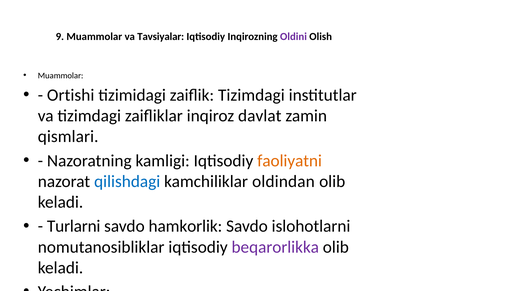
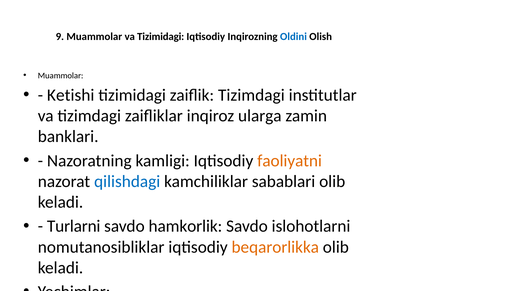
va Tavsiyalar: Tavsiyalar -> Tizimidagi
Oldini colour: purple -> blue
Ortishi: Ortishi -> Ketishi
inqiroz davlat: davlat -> ularga
qismlari: qismlari -> banklari
oldindan: oldindan -> sabablari
beqarorlikka colour: purple -> orange
